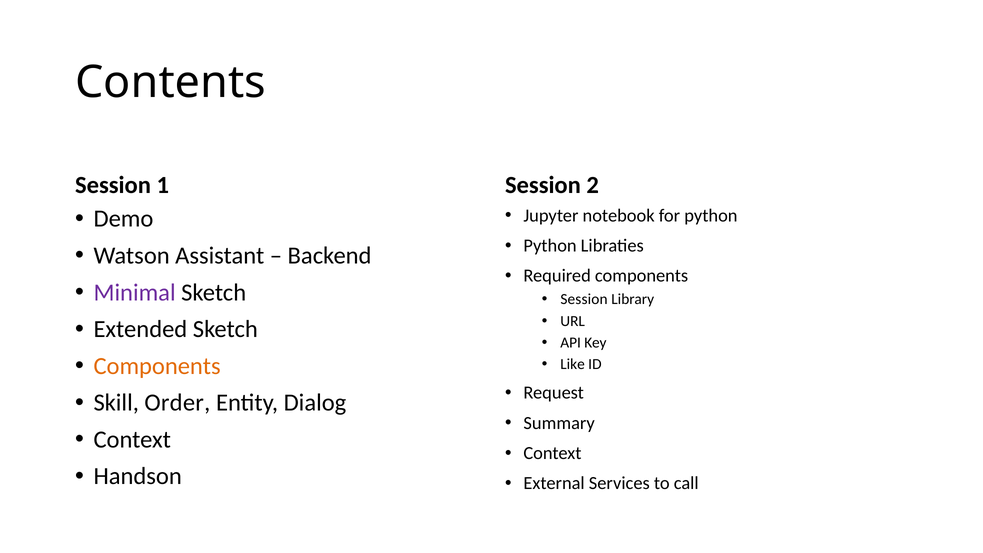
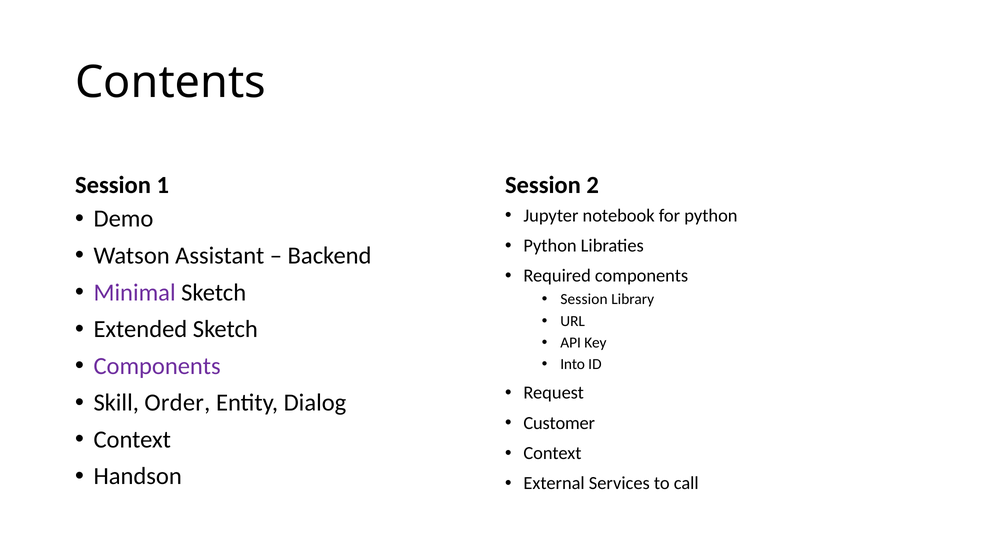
Components at (157, 366) colour: orange -> purple
Like: Like -> Into
Summary: Summary -> Customer
